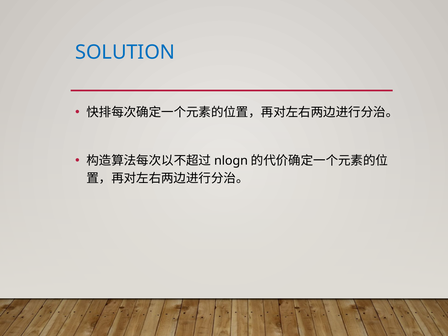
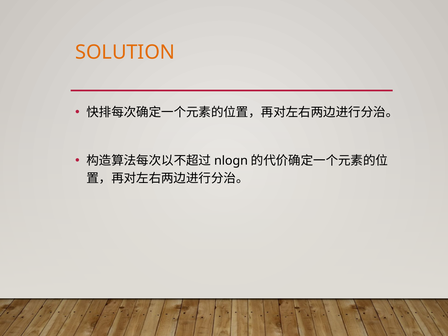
SOLUTION colour: blue -> orange
